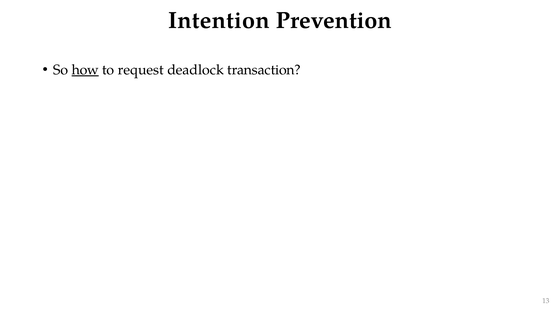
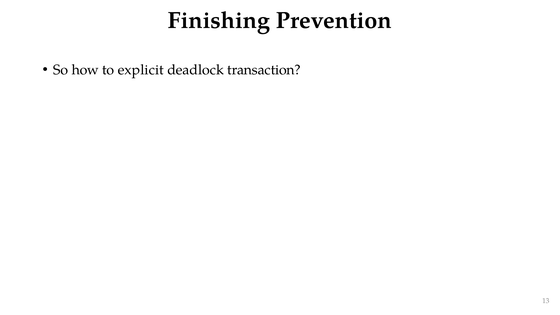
Intention: Intention -> Finishing
how underline: present -> none
request: request -> explicit
